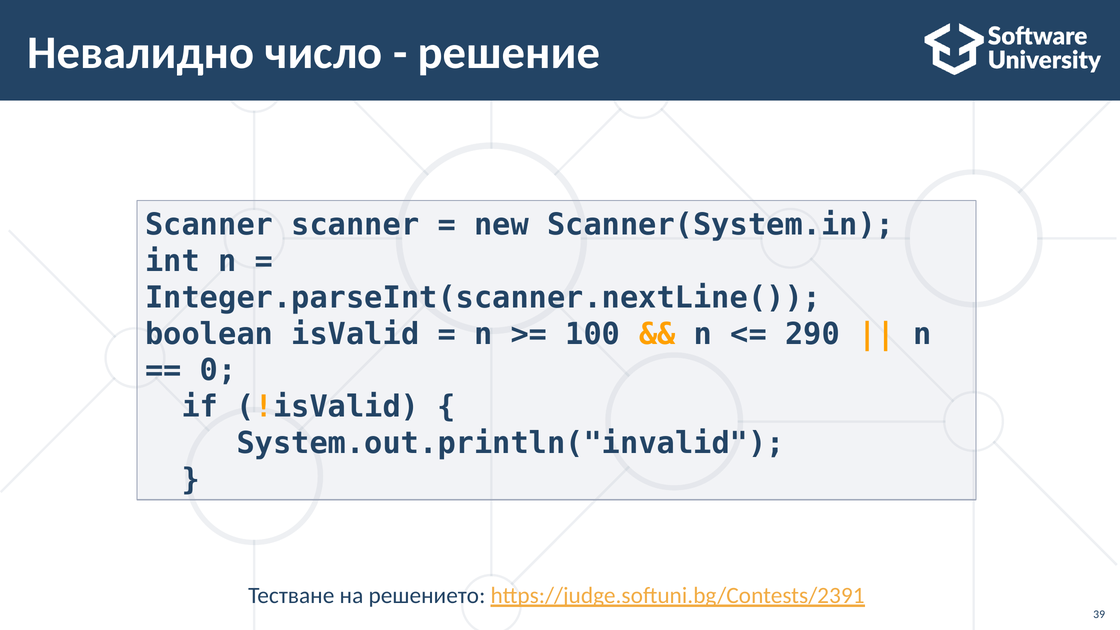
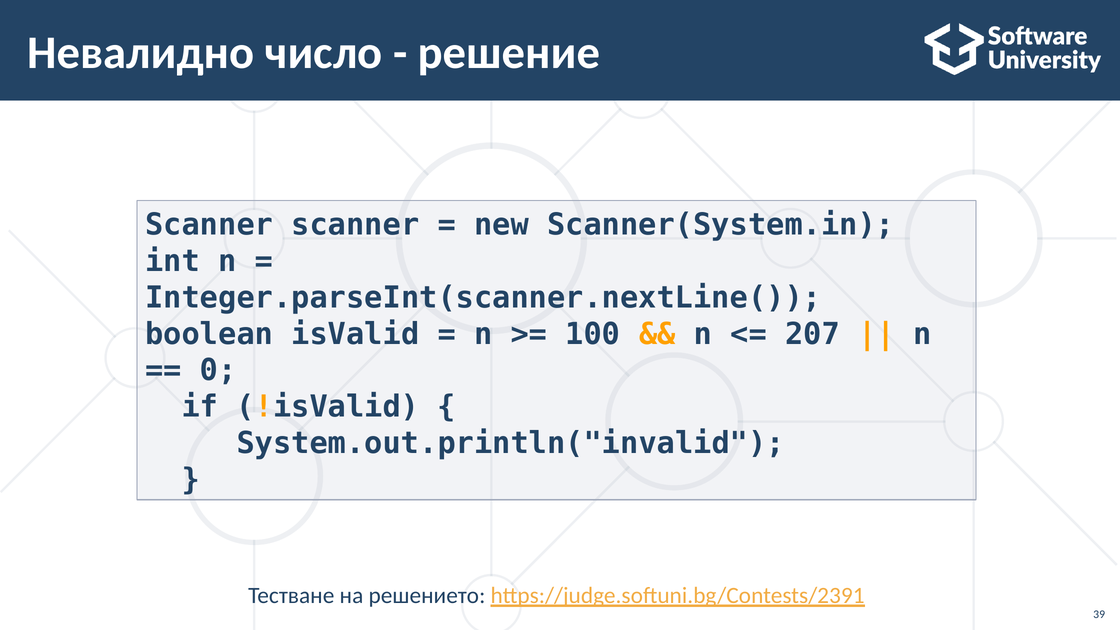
290: 290 -> 207
